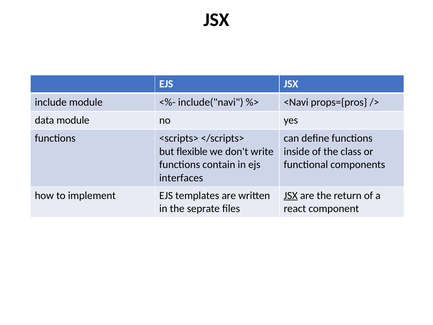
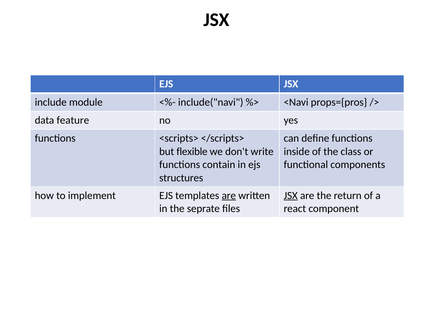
data module: module -> feature
interfaces: interfaces -> structures
are at (229, 195) underline: none -> present
